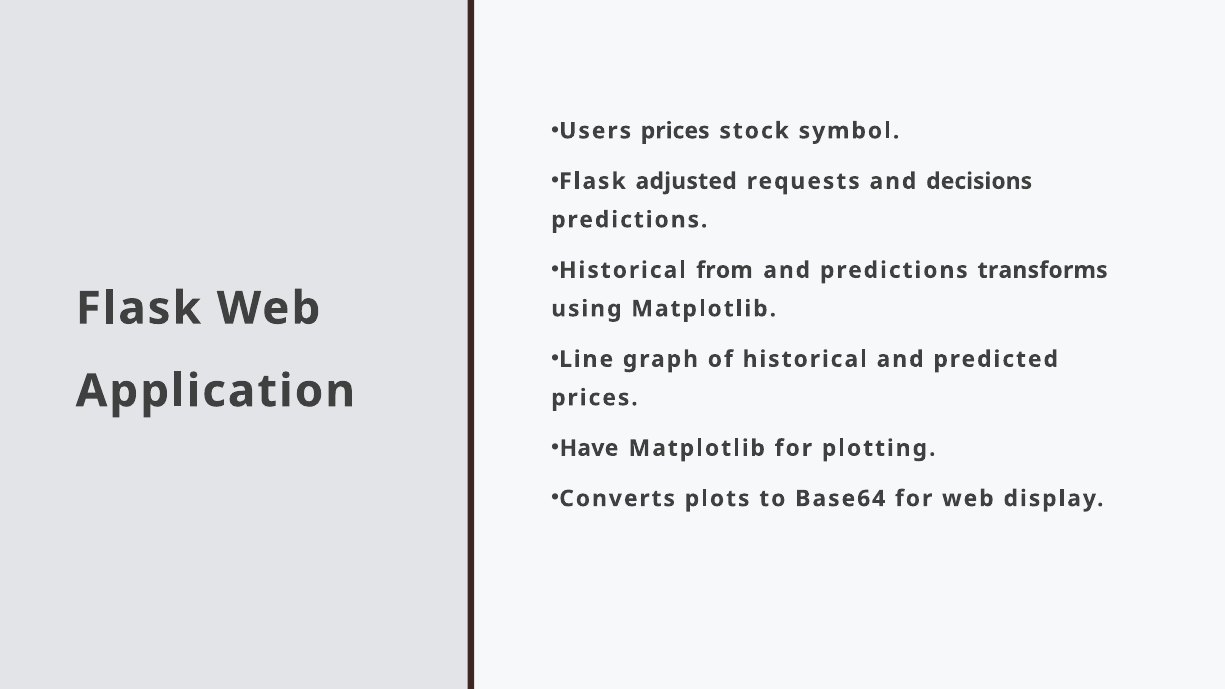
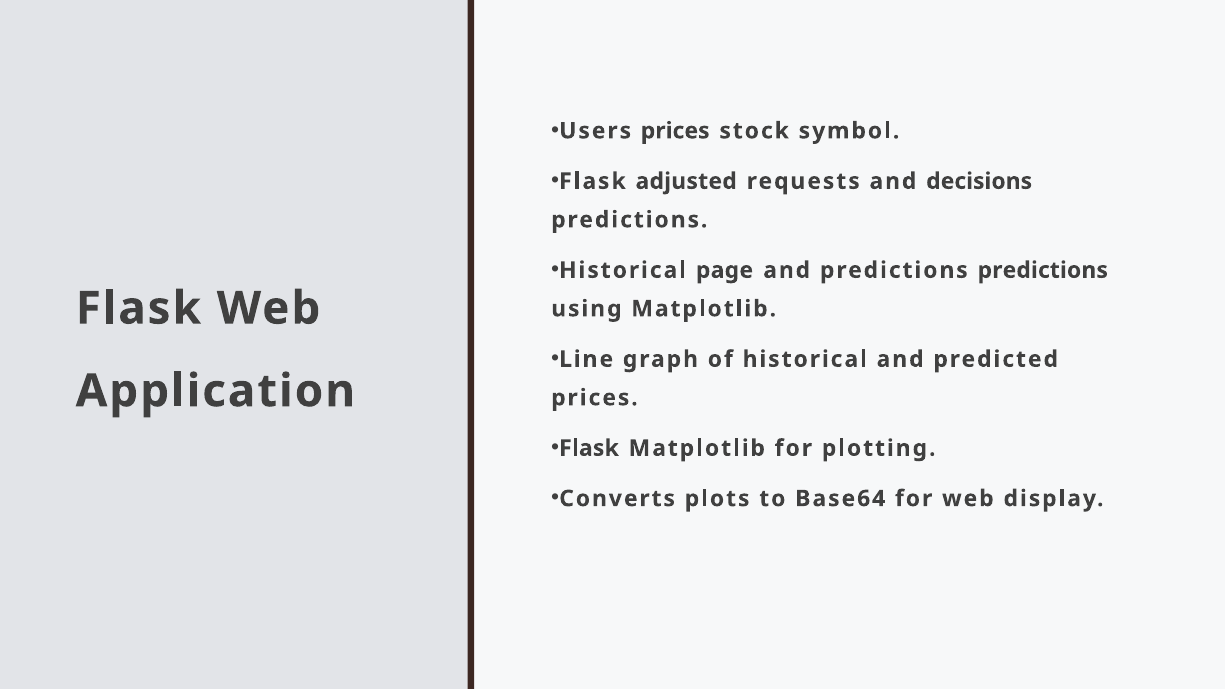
from: from -> page
predictions transforms: transforms -> predictions
Have at (589, 448): Have -> Flask
